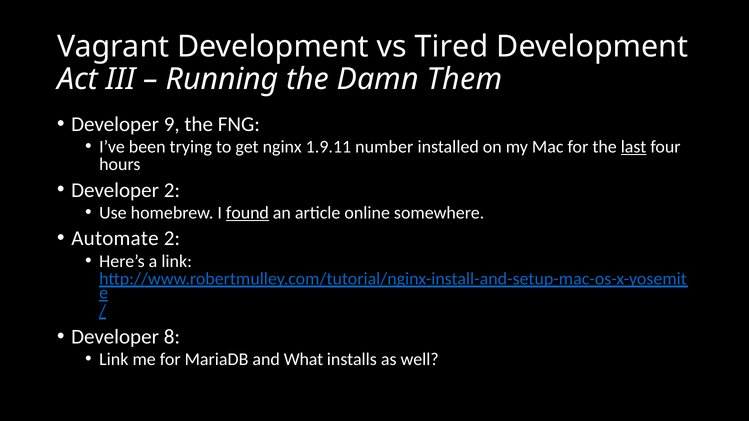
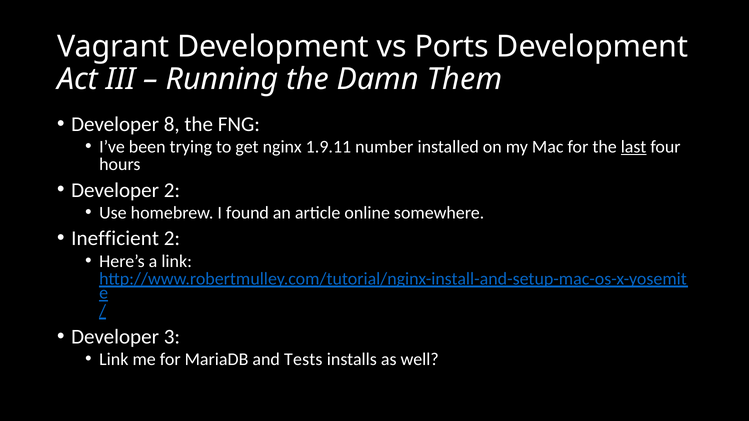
Tired: Tired -> Ports
9: 9 -> 8
found underline: present -> none
Automate: Automate -> Inefficient
8: 8 -> 3
What: What -> Tests
